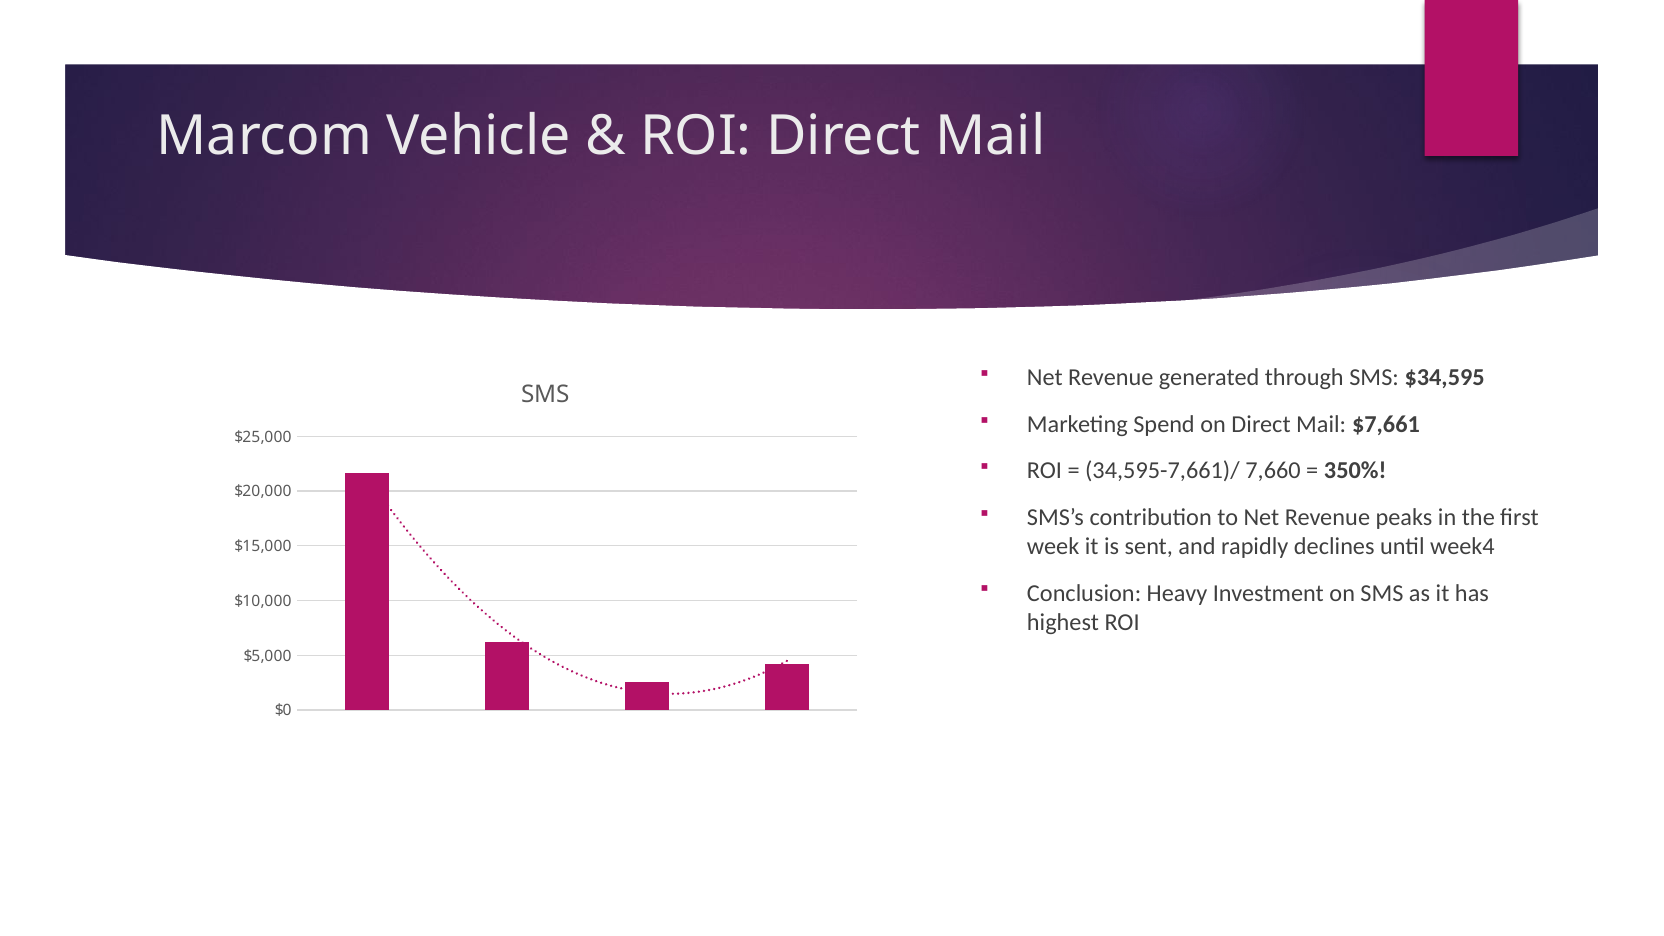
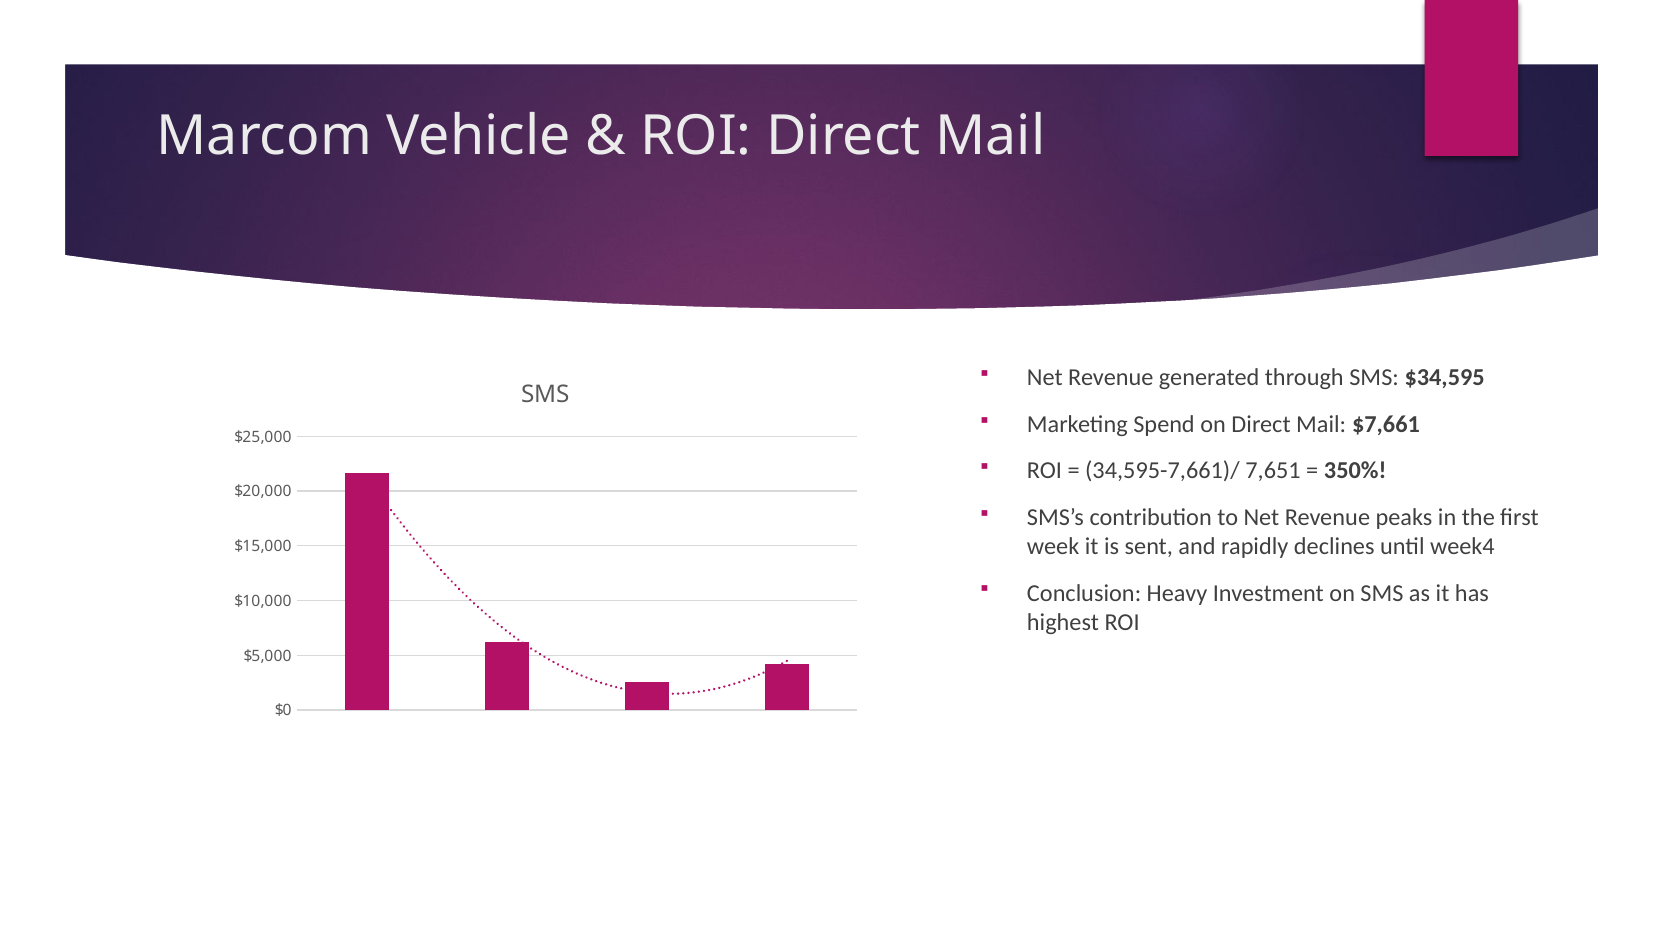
7,660: 7,660 -> 7,651
